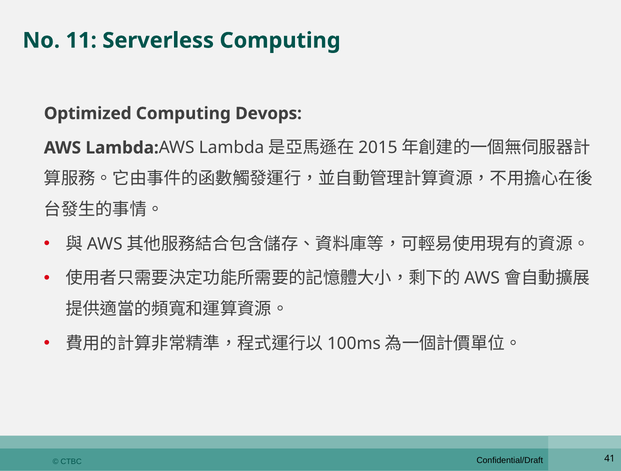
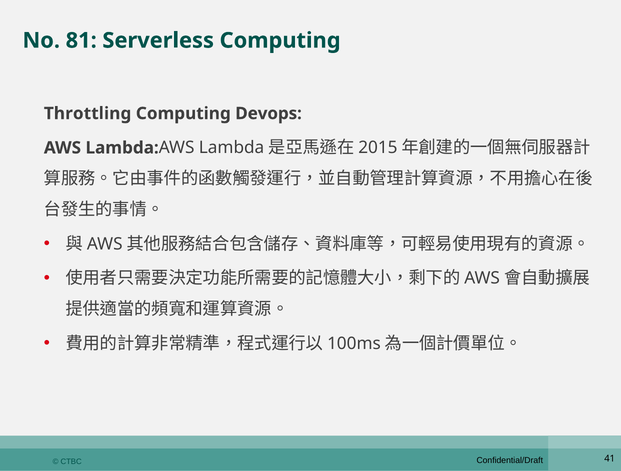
11: 11 -> 81
Optimized: Optimized -> Throttling
